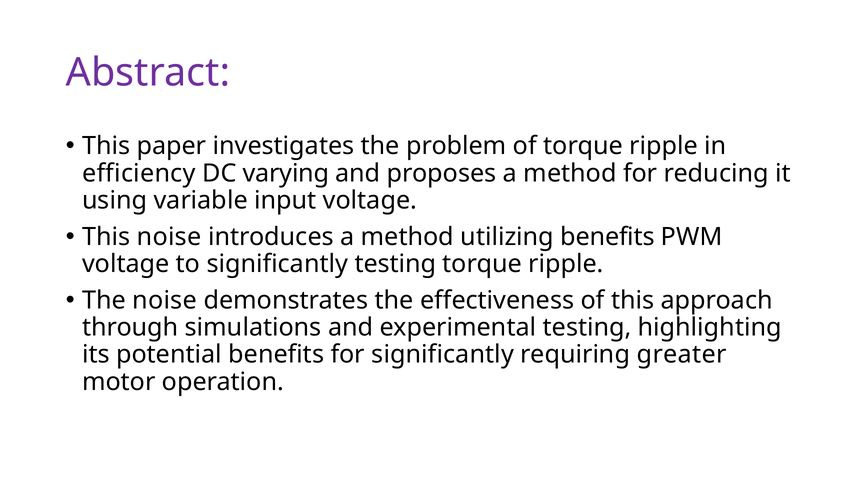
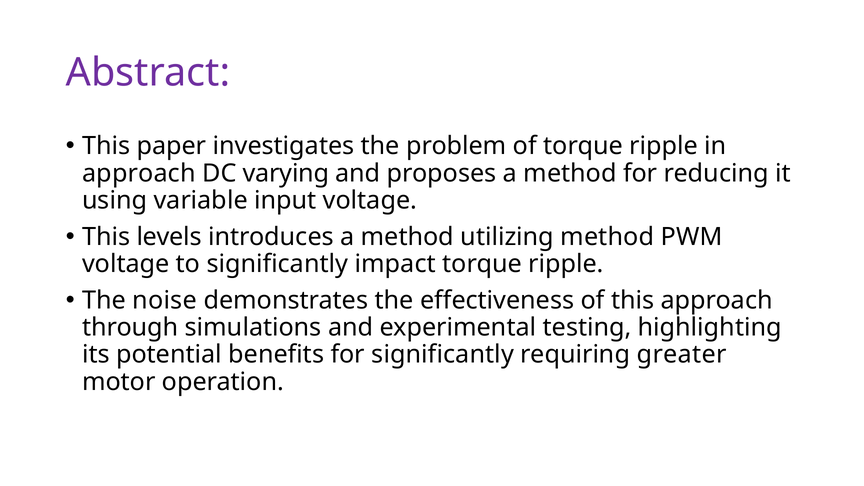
efficiency at (139, 173): efficiency -> approach
This noise: noise -> levels
utilizing benefits: benefits -> method
significantly testing: testing -> impact
